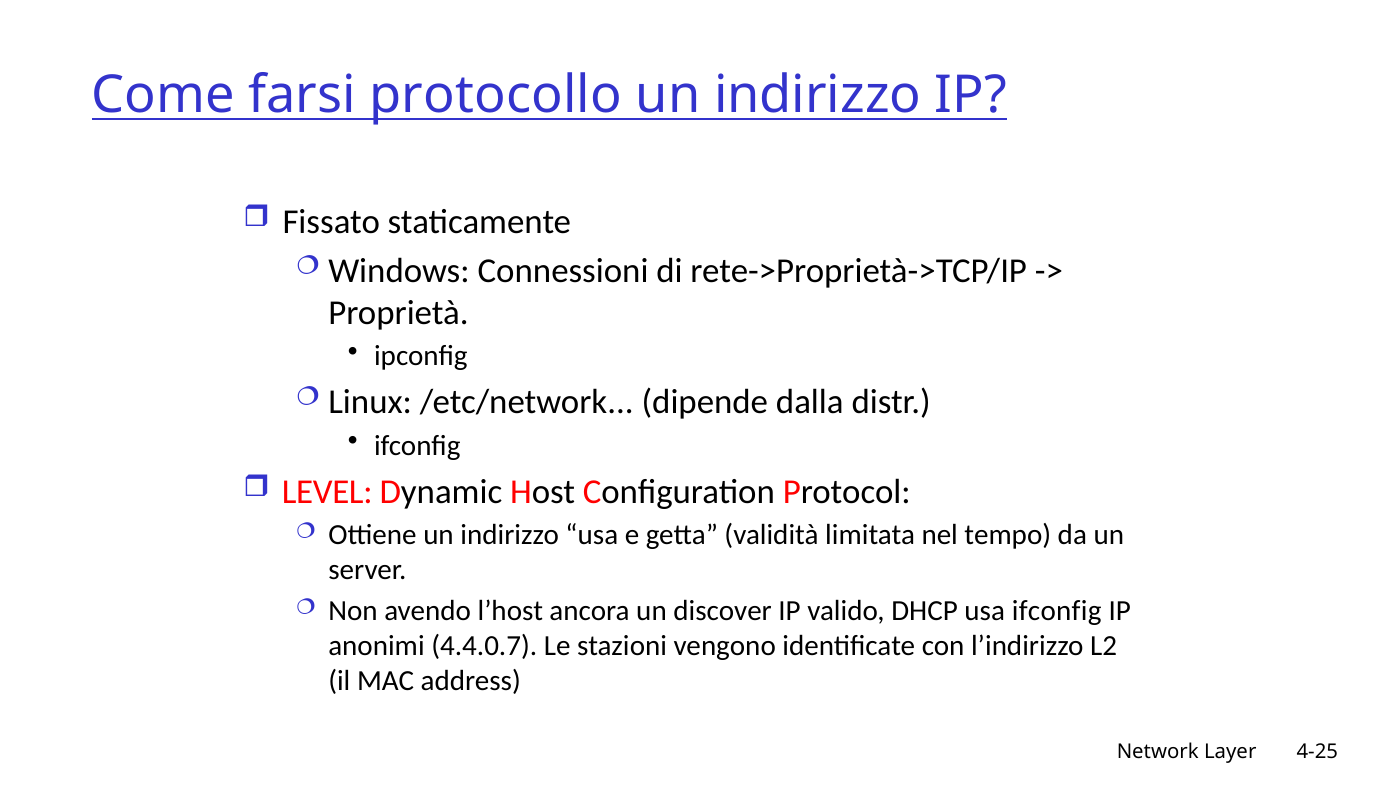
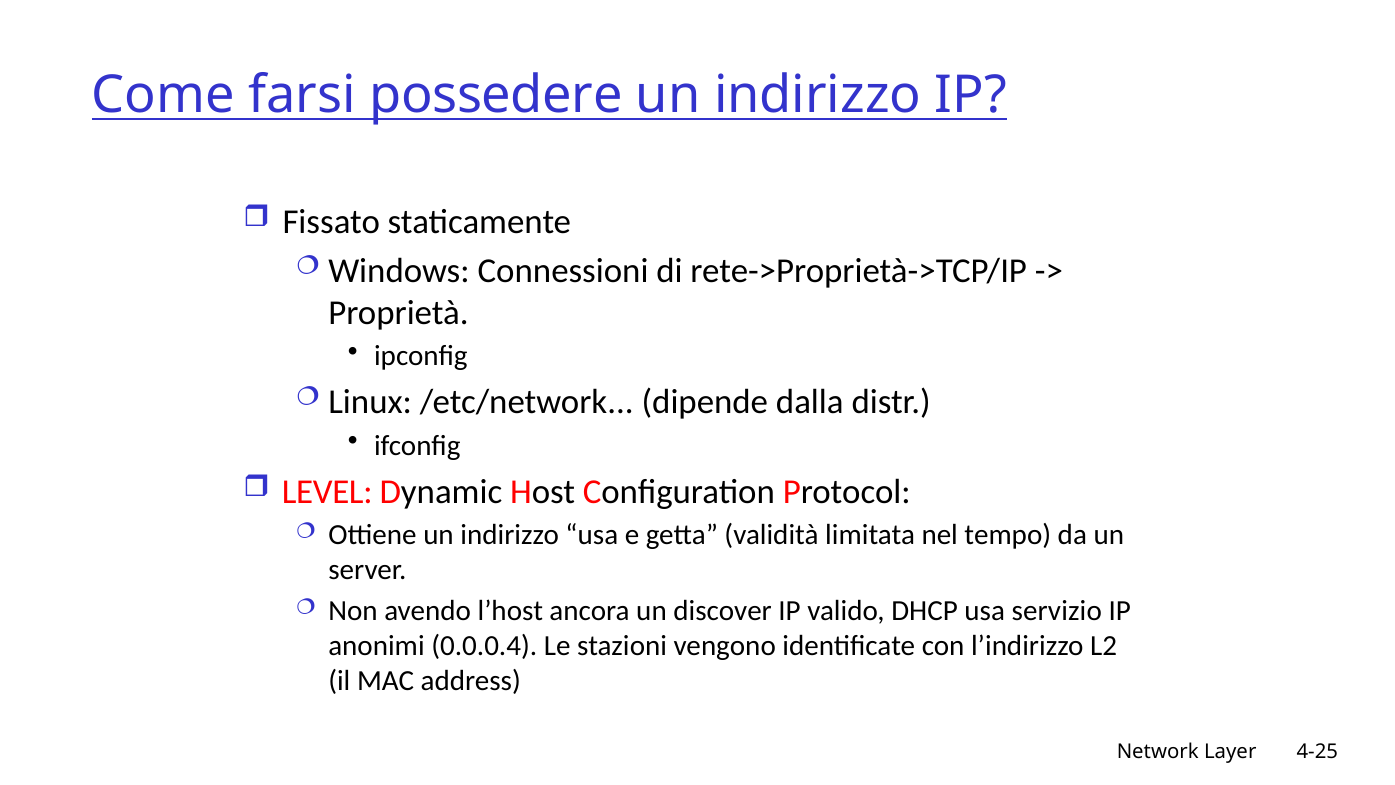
protocollo: protocollo -> possedere
usa ifconfig: ifconfig -> servizio
4.4.0.7: 4.4.0.7 -> 0.0.0.4
